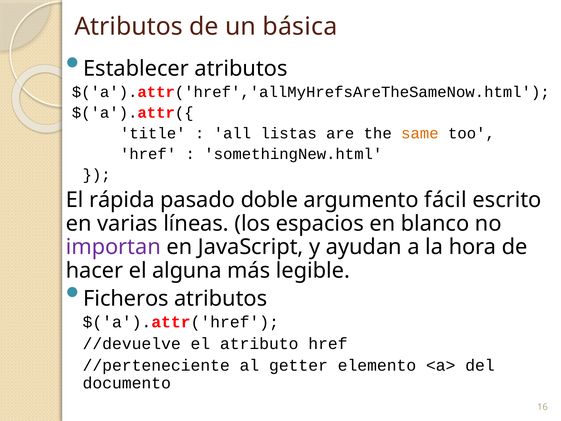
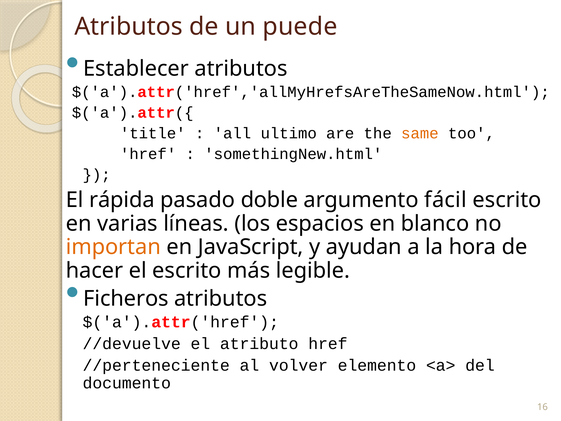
básica: básica -> puede
listas: listas -> ultimo
importan colour: purple -> orange
el alguna: alguna -> escrito
getter: getter -> volver
